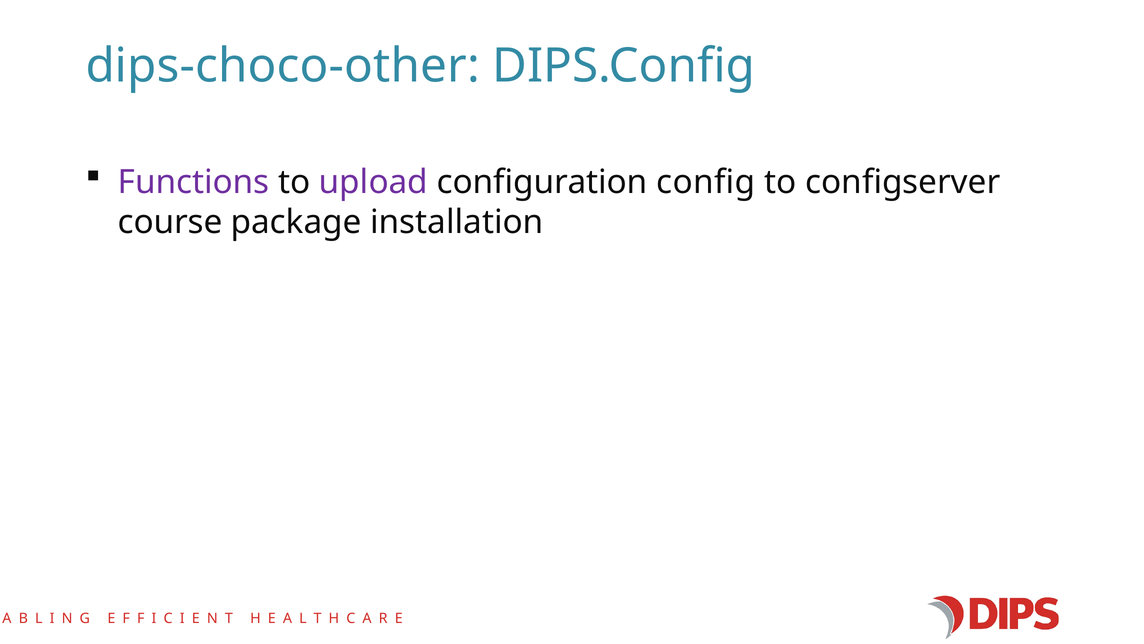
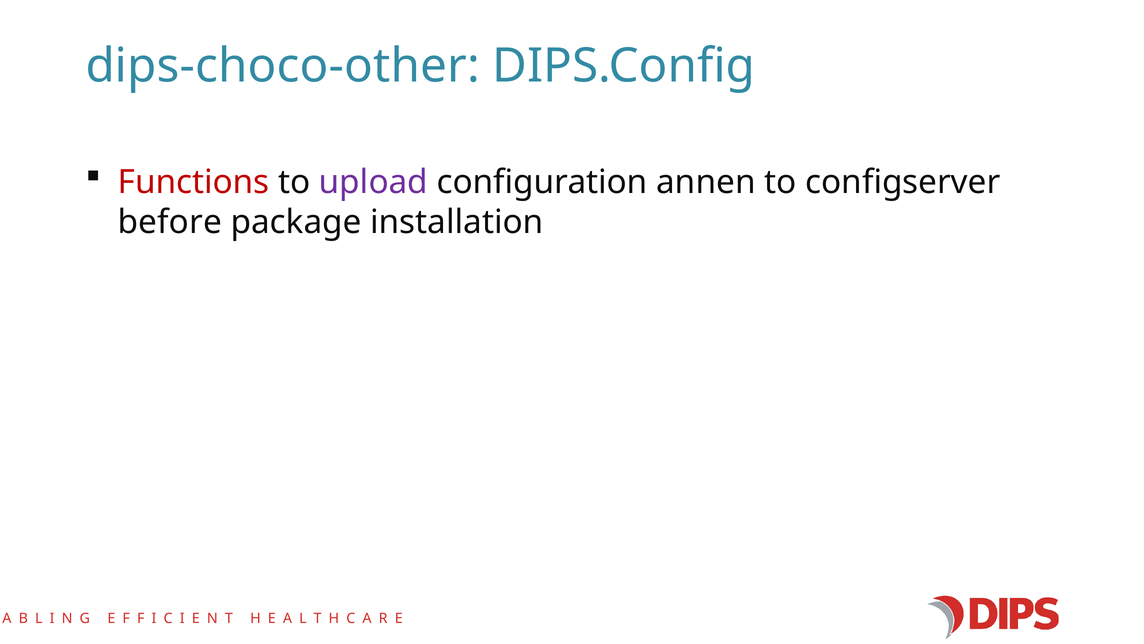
Functions colour: purple -> red
config: config -> annen
course: course -> before
